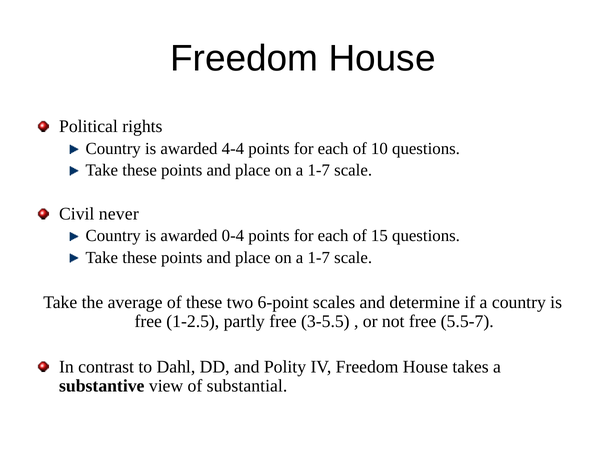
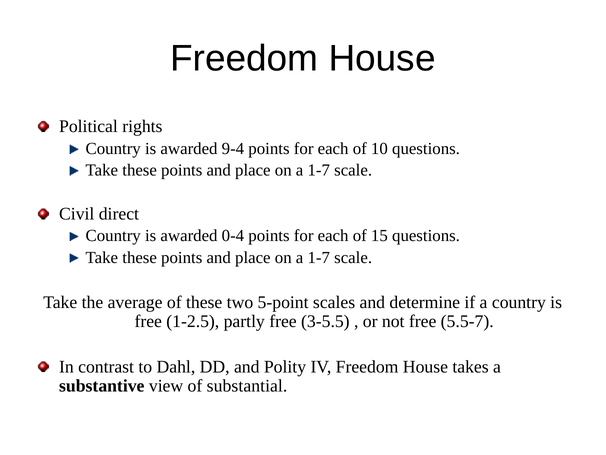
4-4: 4-4 -> 9-4
never: never -> direct
6-point: 6-point -> 5-point
